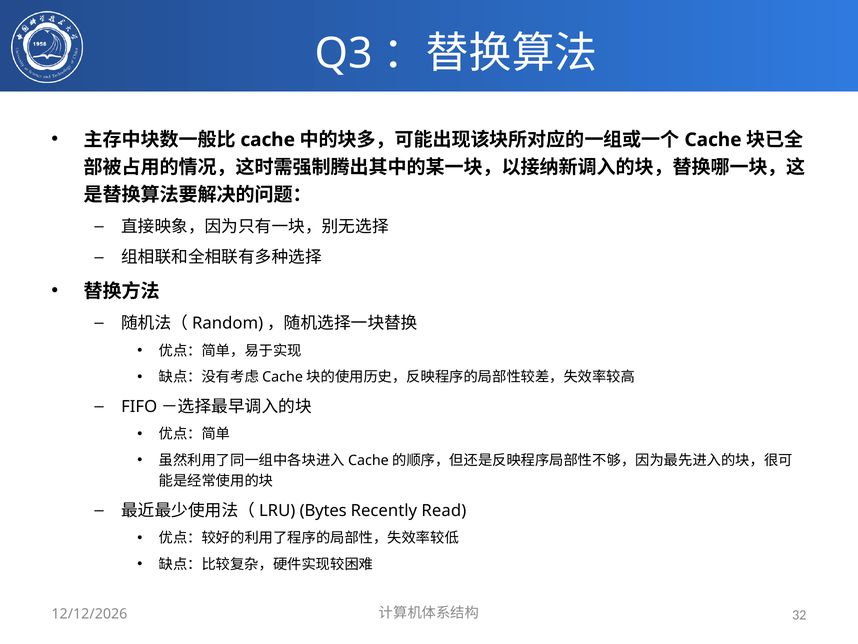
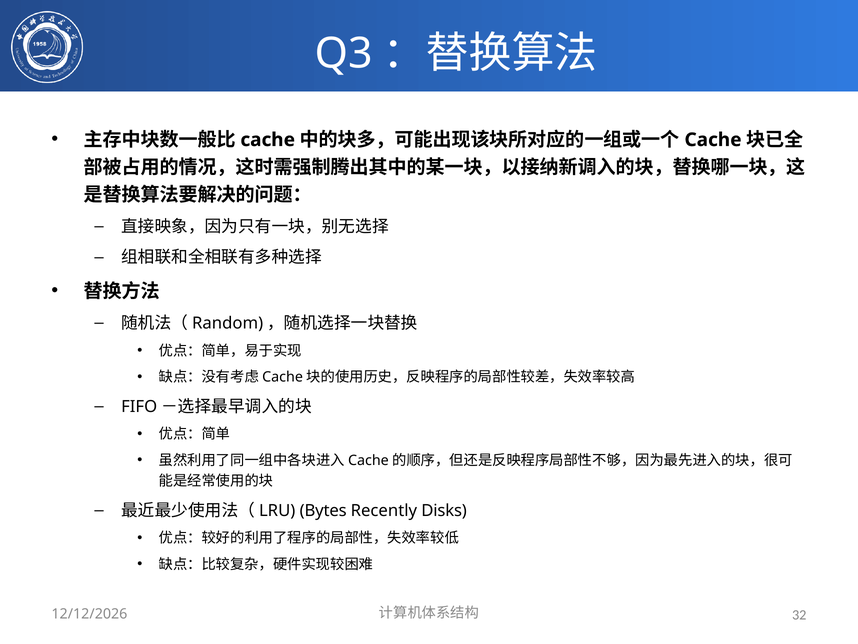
Read: Read -> Disks
